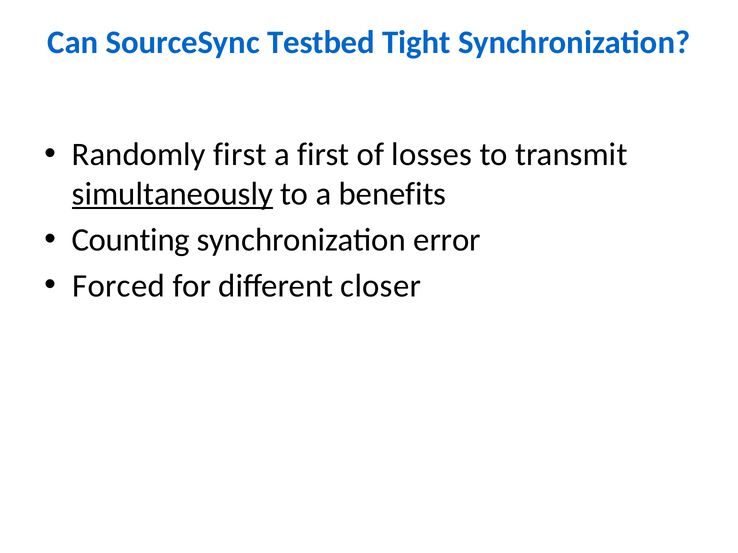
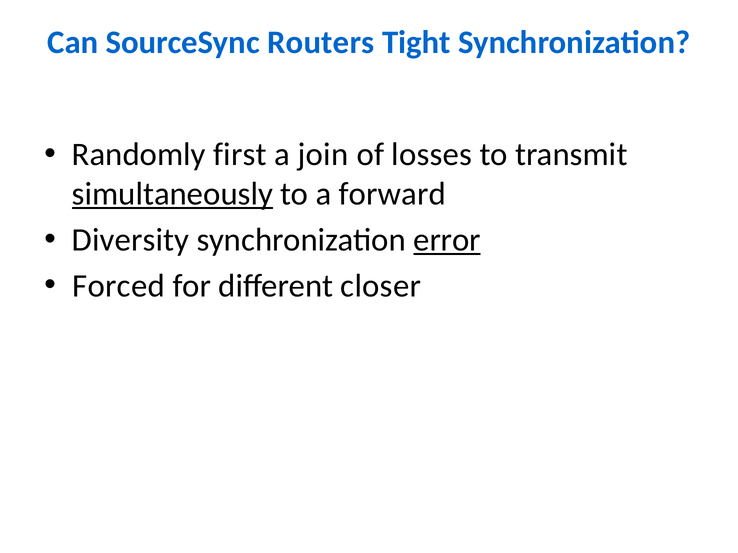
Testbed: Testbed -> Routers
a first: first -> join
benefits: benefits -> forward
Counting: Counting -> Diversity
error underline: none -> present
